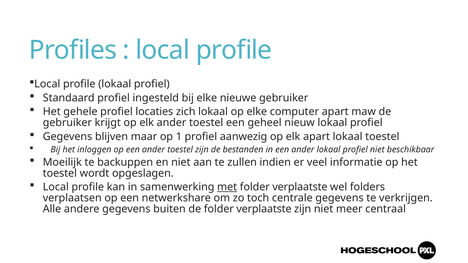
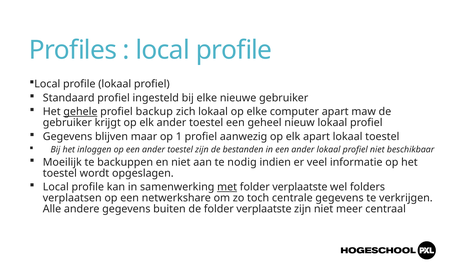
gehele underline: none -> present
locaties: locaties -> backup
zullen: zullen -> nodig
